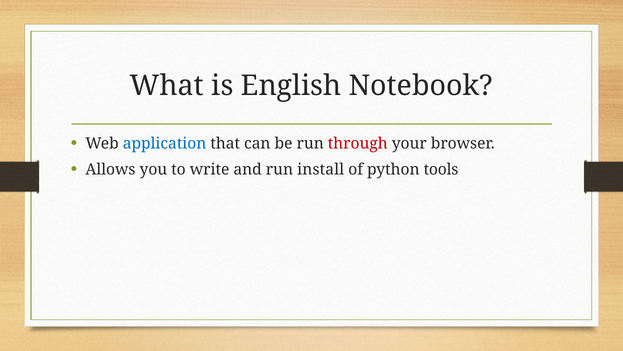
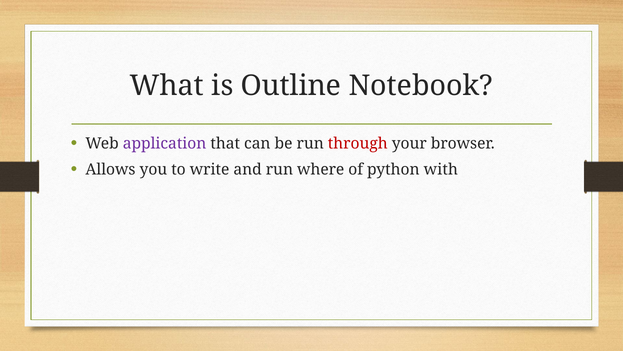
English: English -> Outline
application colour: blue -> purple
install: install -> where
tools: tools -> with
